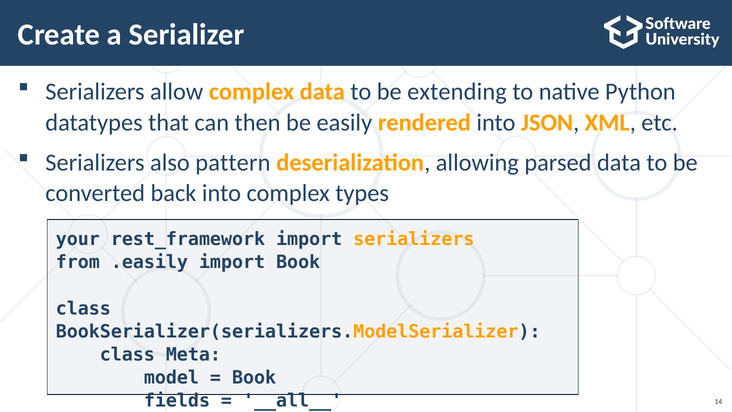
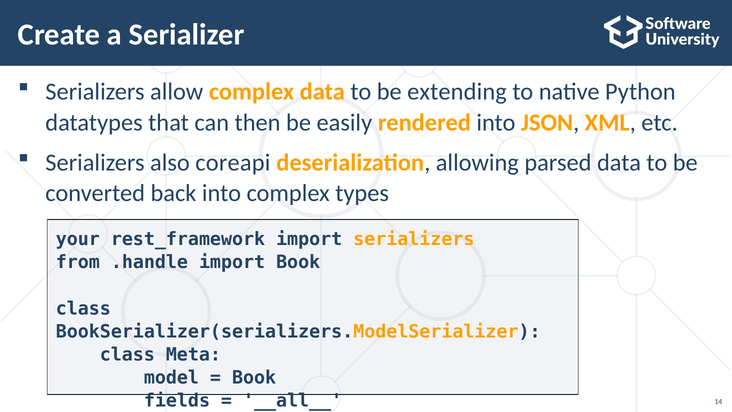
pattern: pattern -> coreapi
.easily: .easily -> .handle
